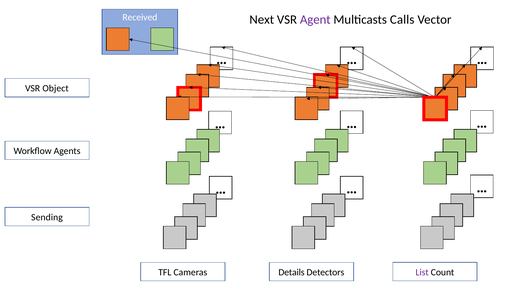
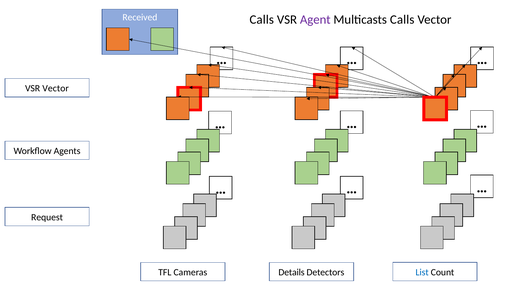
Next at (262, 20): Next -> Calls
VSR Object: Object -> Vector
Sending: Sending -> Request
List colour: purple -> blue
